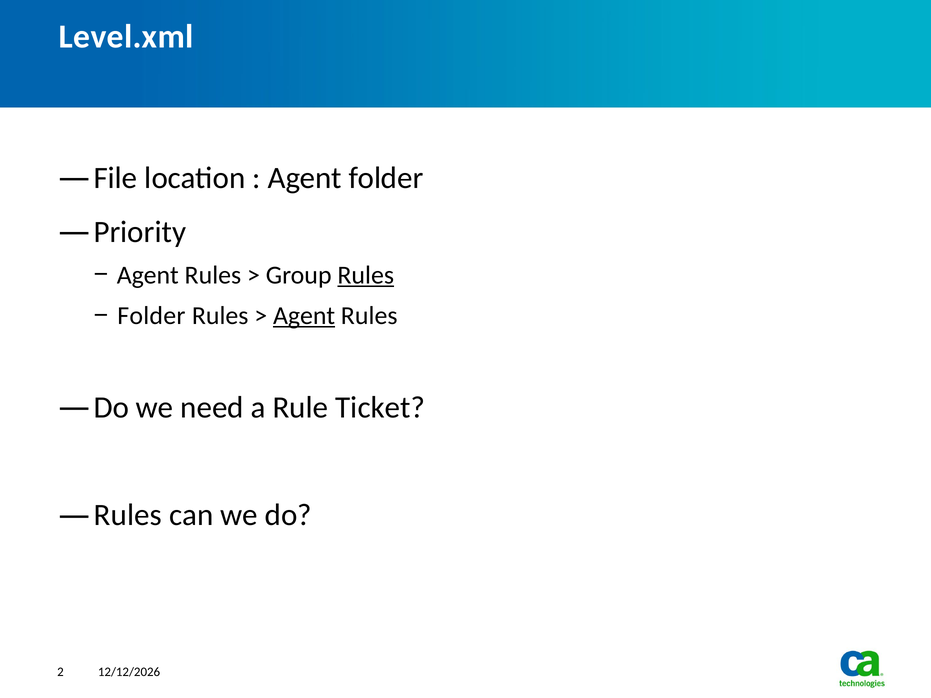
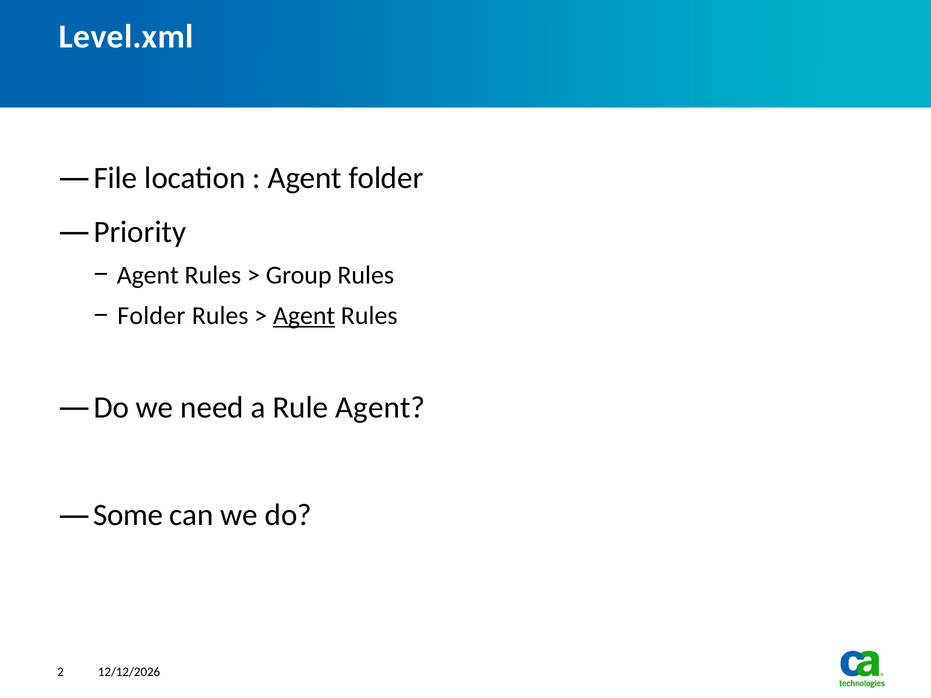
Rules at (366, 275) underline: present -> none
Rule Ticket: Ticket -> Agent
Rules at (128, 515): Rules -> Some
